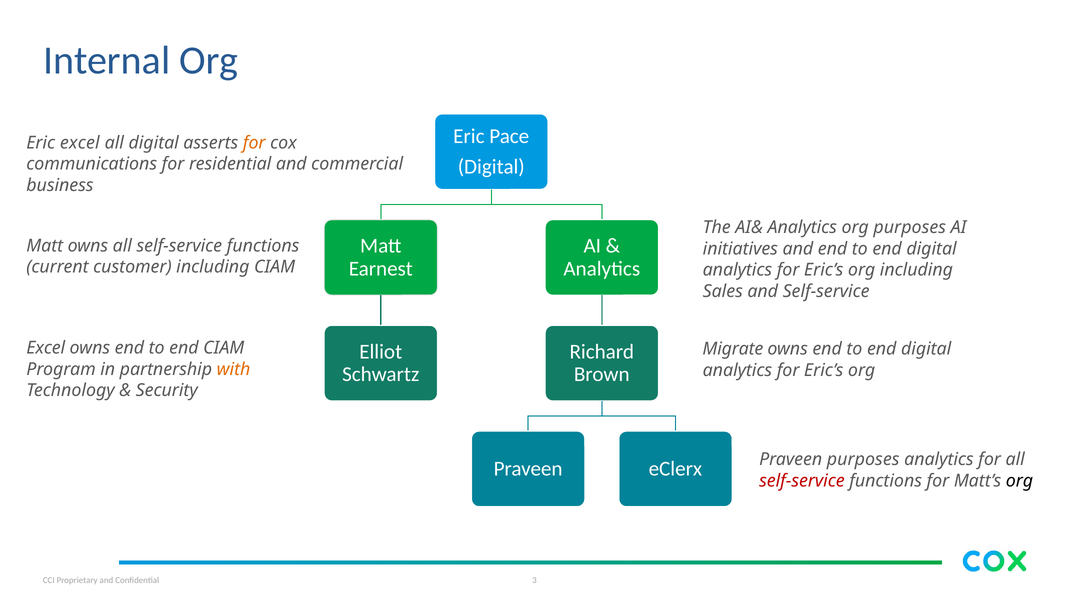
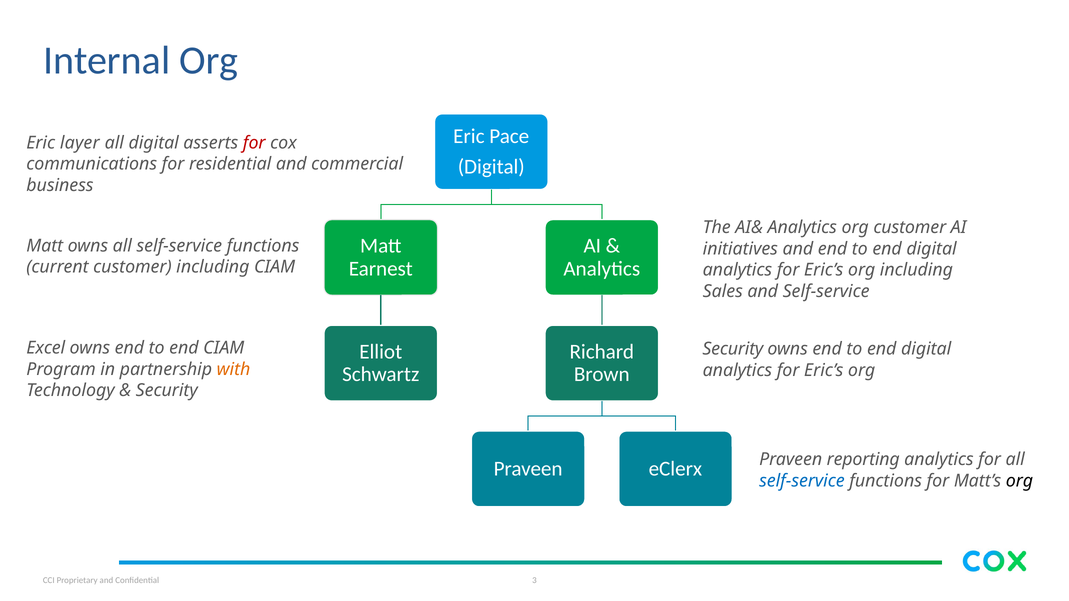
Eric excel: excel -> layer
for at (254, 143) colour: orange -> red
org purposes: purposes -> customer
Migrate at (733, 349): Migrate -> Security
Praveen purposes: purposes -> reporting
self-service at (802, 481) colour: red -> blue
